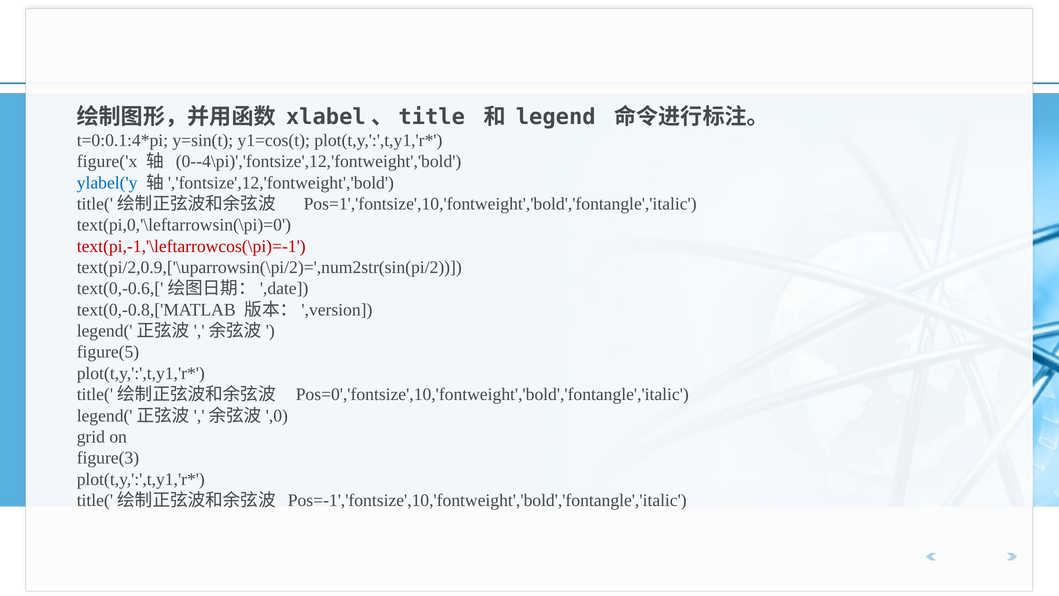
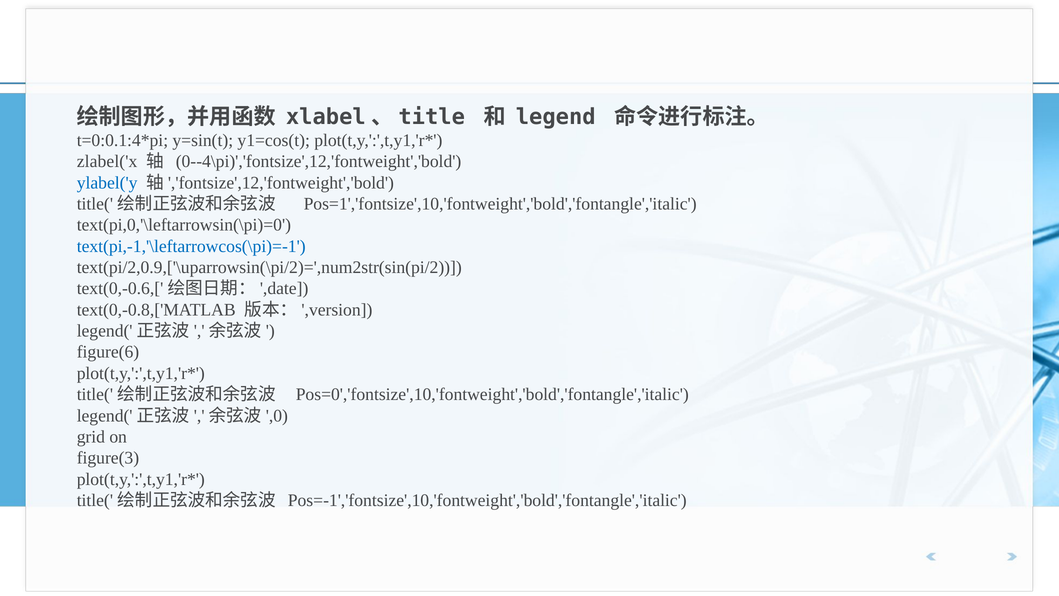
figure('x: figure('x -> zlabel('x
text(pi,-1,'\leftarrowcos(\pi)=-1 colour: red -> blue
figure(5: figure(5 -> figure(6
